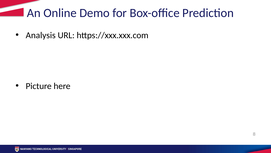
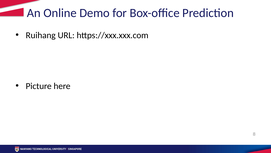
Analysis: Analysis -> Ruihang
